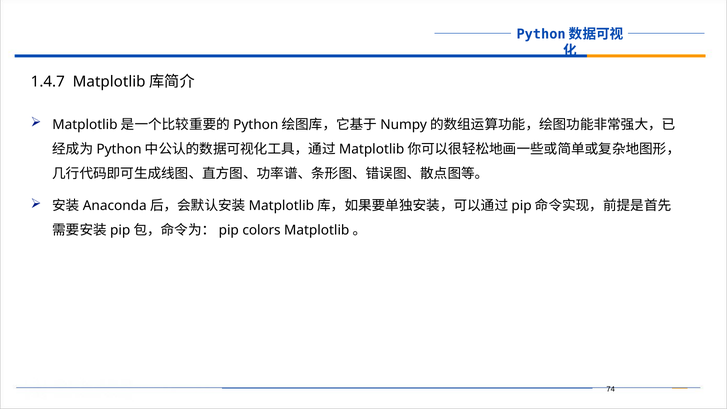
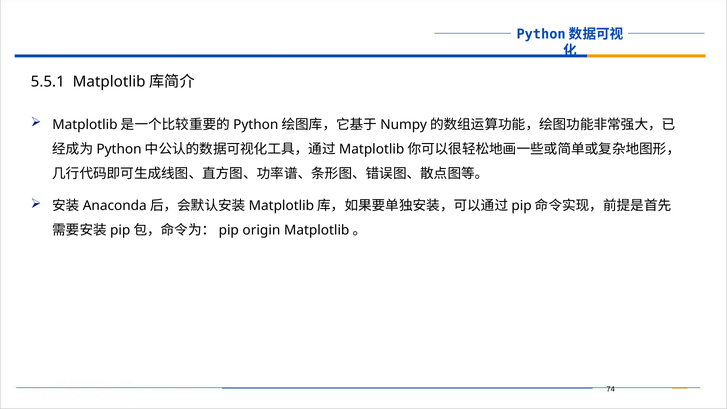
1.4.7: 1.4.7 -> 5.5.1
colors: colors -> origin
